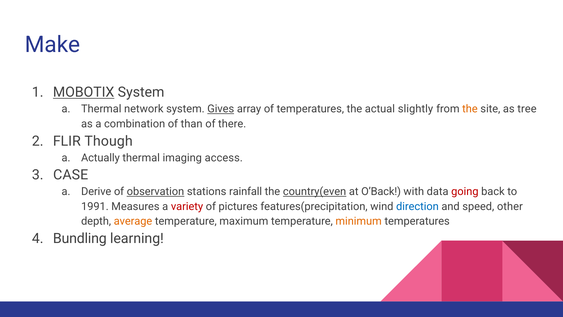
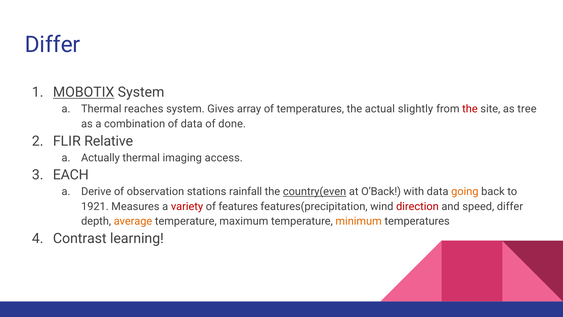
Make at (53, 45): Make -> Differ
network: network -> reaches
Gives underline: present -> none
the at (470, 109) colour: orange -> red
of than: than -> data
there: there -> done
Though: Though -> Relative
CASE: CASE -> EACH
observation underline: present -> none
going colour: red -> orange
1991: 1991 -> 1921
pictures: pictures -> features
direction colour: blue -> red
speed other: other -> differ
Bundling: Bundling -> Contrast
